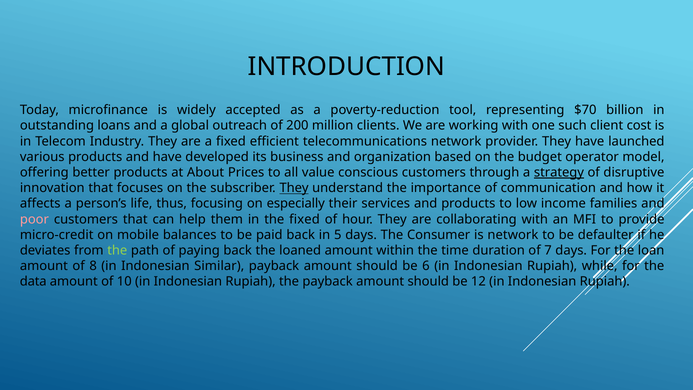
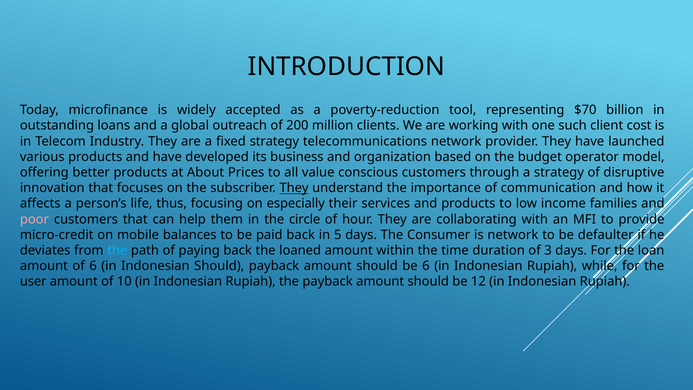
fixed efficient: efficient -> strategy
strategy at (559, 172) underline: present -> none
the fixed: fixed -> circle
the at (117, 250) colour: light green -> light blue
7: 7 -> 3
of 8: 8 -> 6
Indonesian Similar: Similar -> Should
data: data -> user
